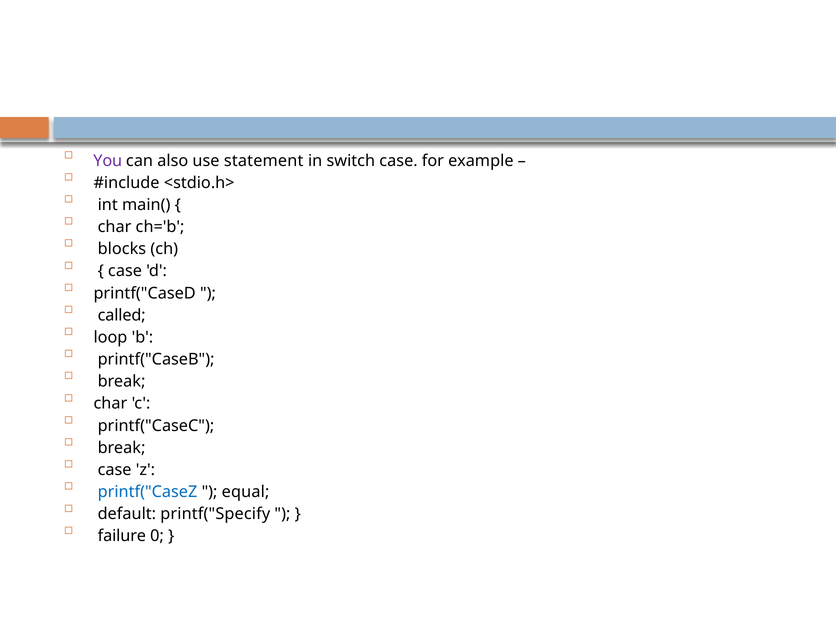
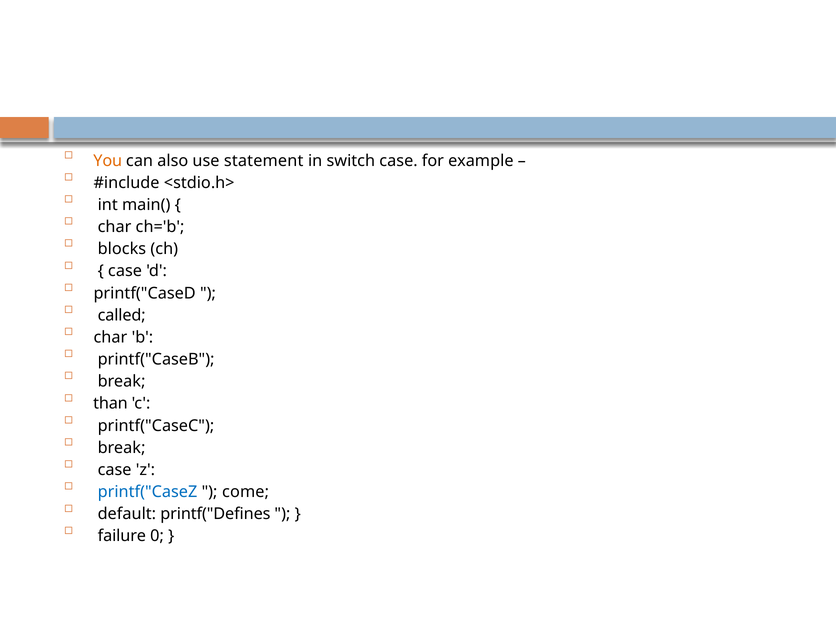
You colour: purple -> orange
loop at (110, 337): loop -> char
char at (110, 404): char -> than
equal: equal -> come
printf("Specify: printf("Specify -> printf("Defines
